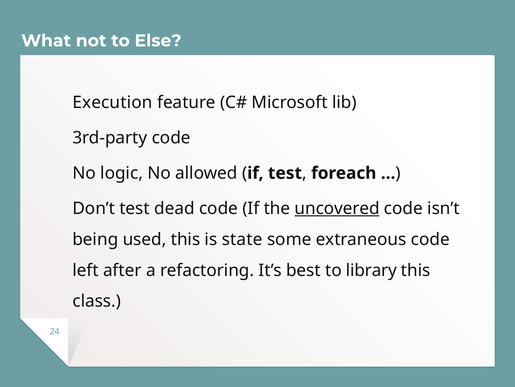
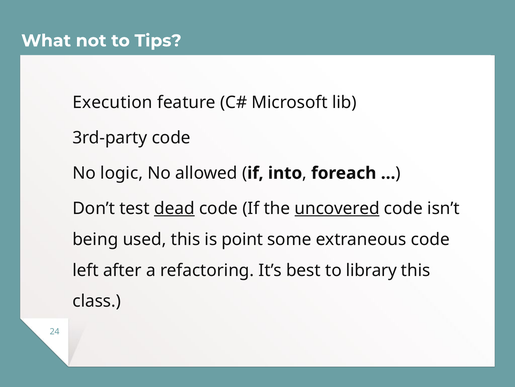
Else: Else -> Tips
if test: test -> into
dead underline: none -> present
state: state -> point
